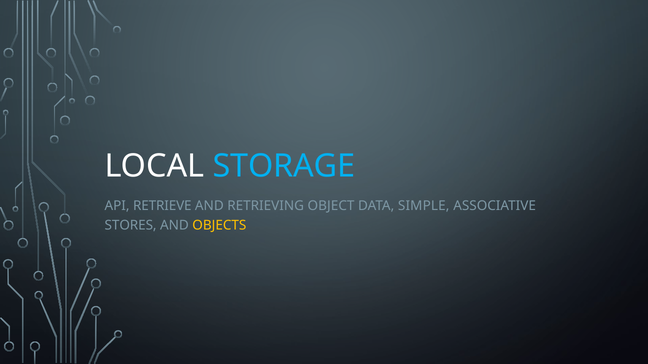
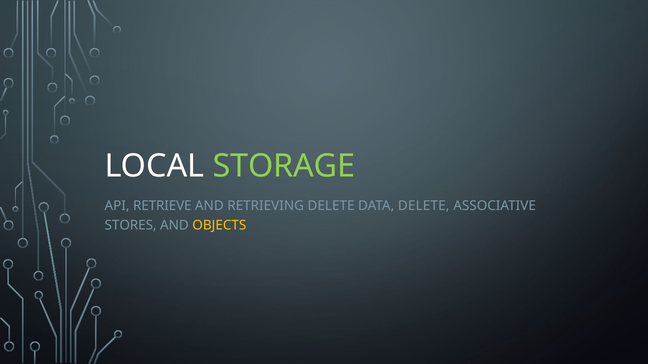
STORAGE colour: light blue -> light green
RETRIEVING OBJECT: OBJECT -> DELETE
DATA SIMPLE: SIMPLE -> DELETE
